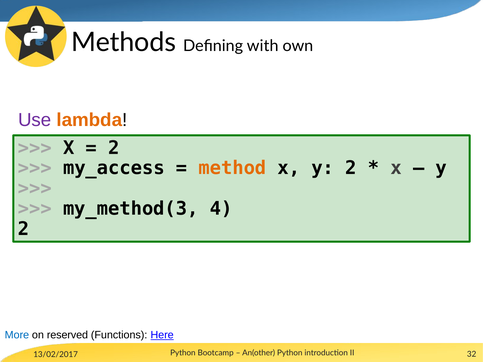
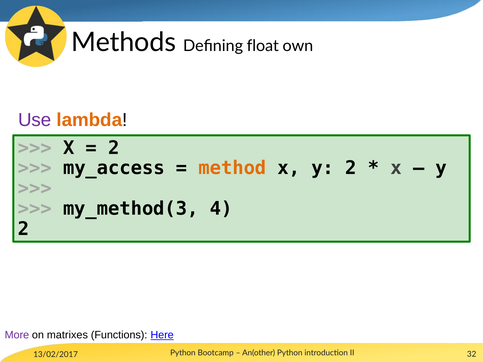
with: with -> float
More colour: blue -> purple
reserved: reserved -> matrixes
